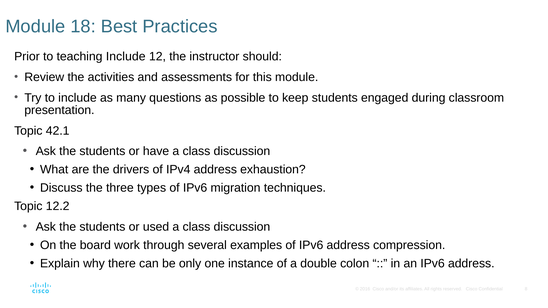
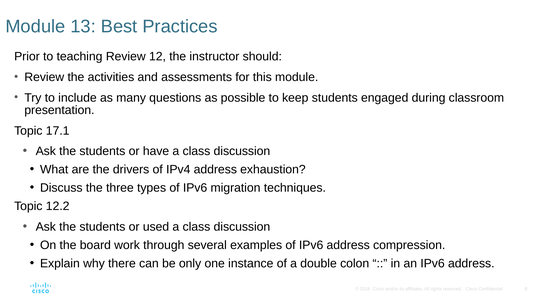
18: 18 -> 13
teaching Include: Include -> Review
42.1: 42.1 -> 17.1
